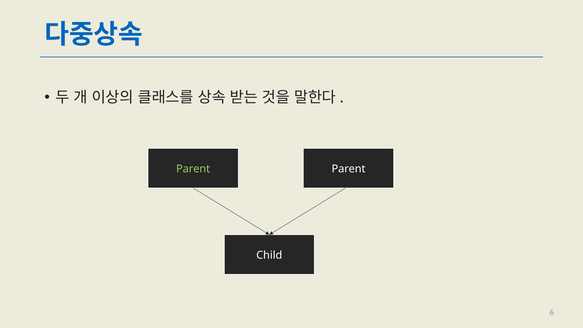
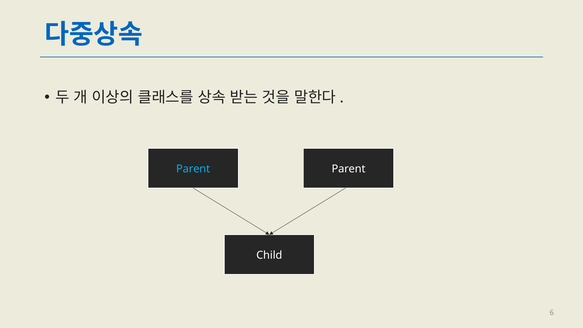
Parent at (193, 169) colour: light green -> light blue
